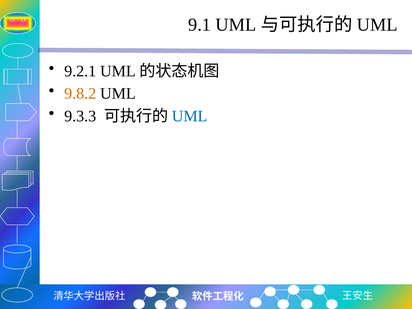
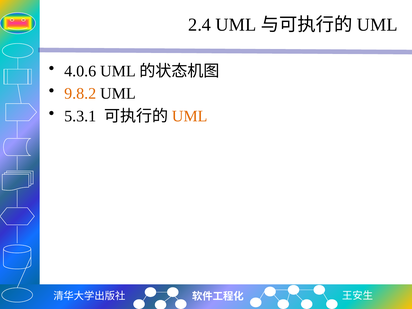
9.1: 9.1 -> 2.4
9.2.1: 9.2.1 -> 4.0.6
9.3.3: 9.3.3 -> 5.3.1
UML at (190, 116) colour: blue -> orange
